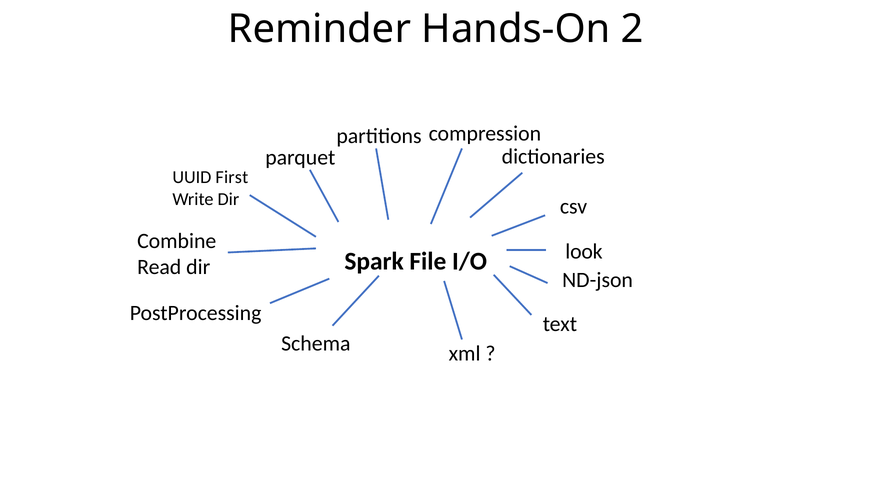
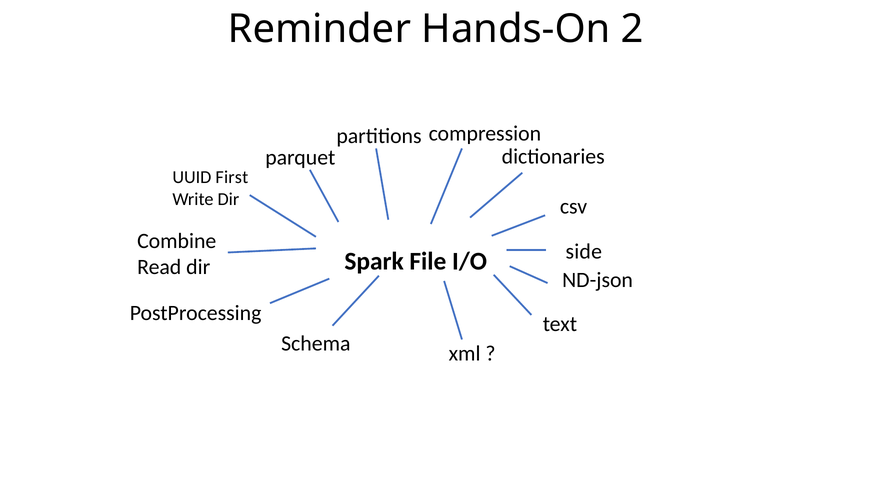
look: look -> side
